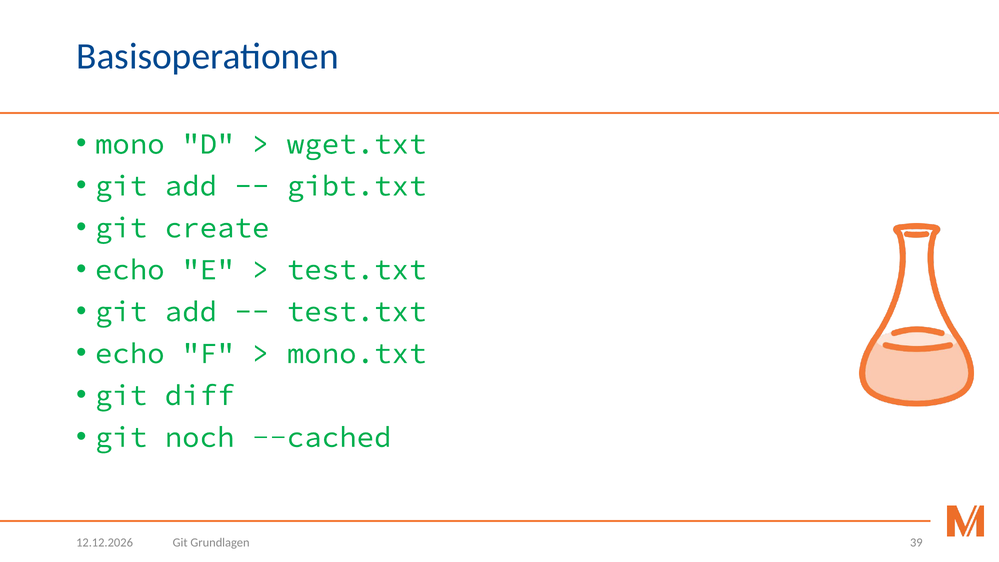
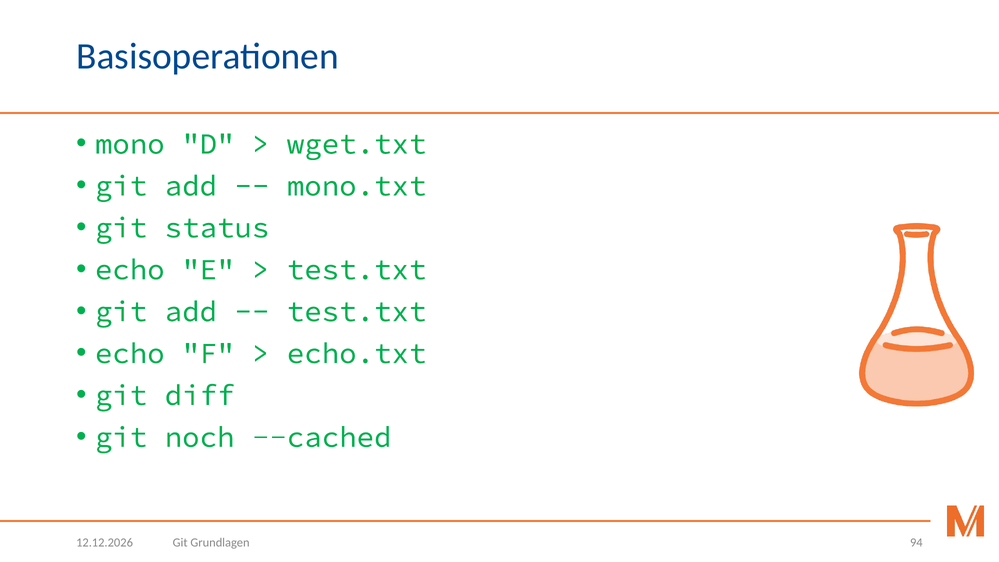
gibt.txt: gibt.txt -> mono.txt
create: create -> status
mono.txt: mono.txt -> echo.txt
39: 39 -> 94
